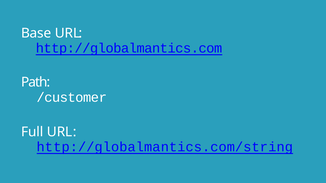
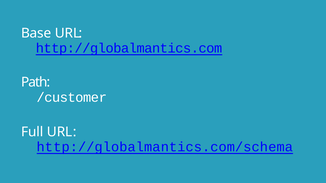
http://globalmantics.com/string: http://globalmantics.com/string -> http://globalmantics.com/schema
